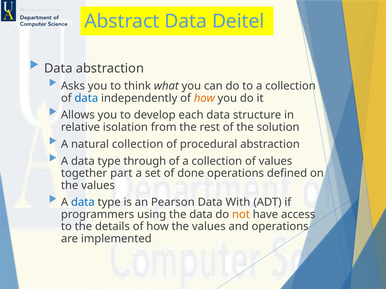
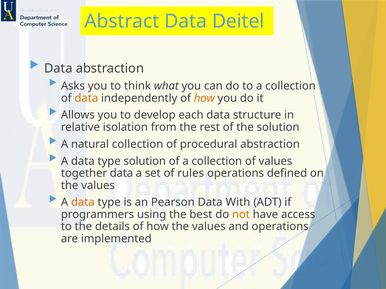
data at (86, 98) colour: blue -> orange
type through: through -> solution
together part: part -> data
done: done -> rules
data at (83, 203) colour: blue -> orange
the data: data -> best
